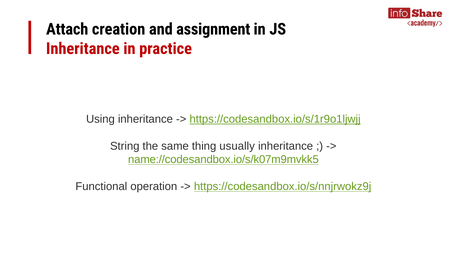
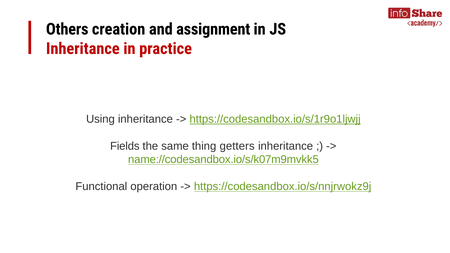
Attach: Attach -> Others
String: String -> Fields
usually: usually -> getters
